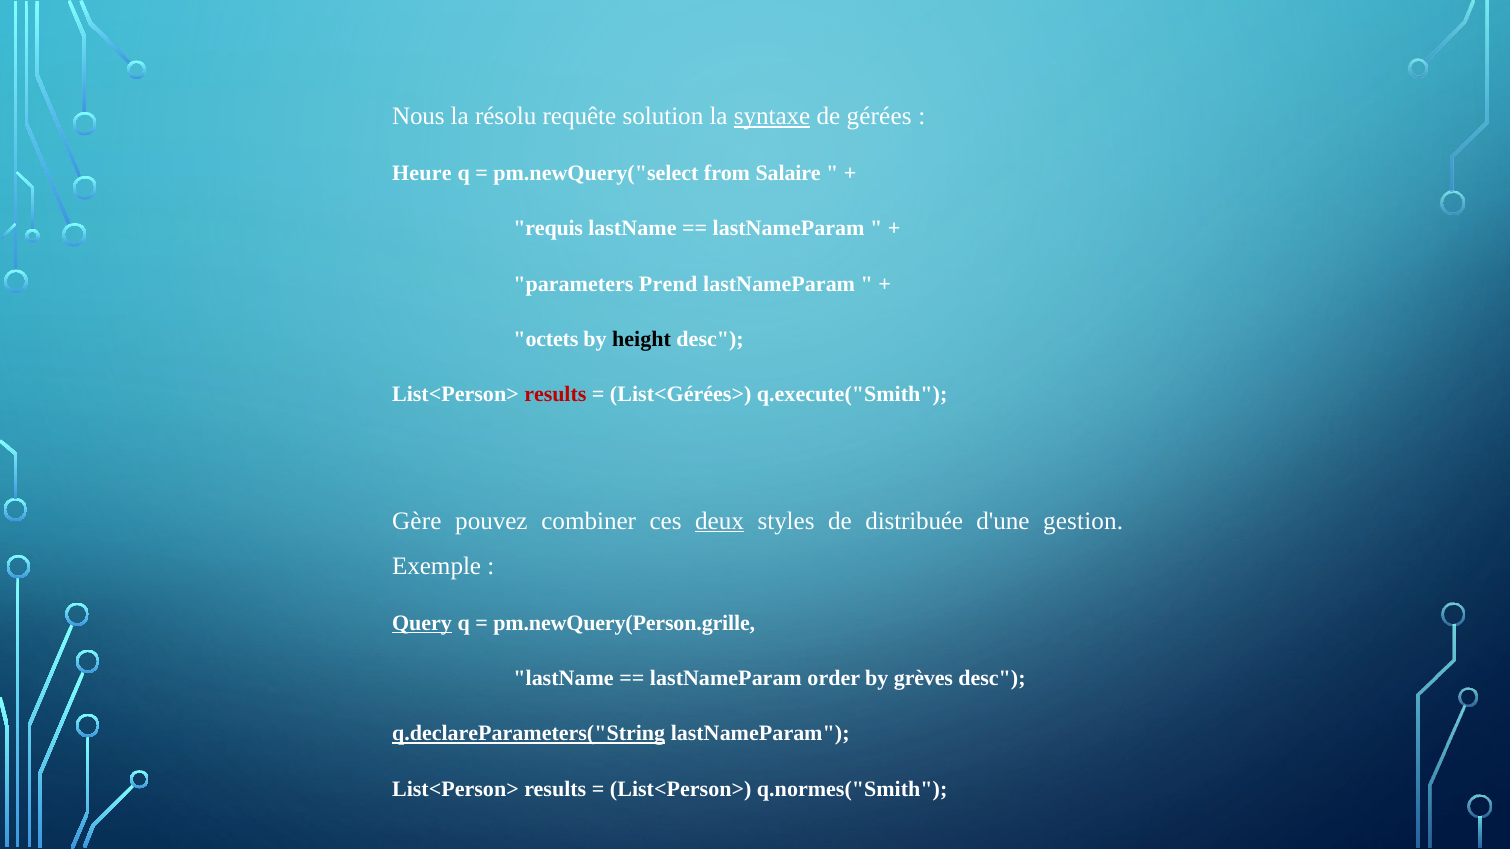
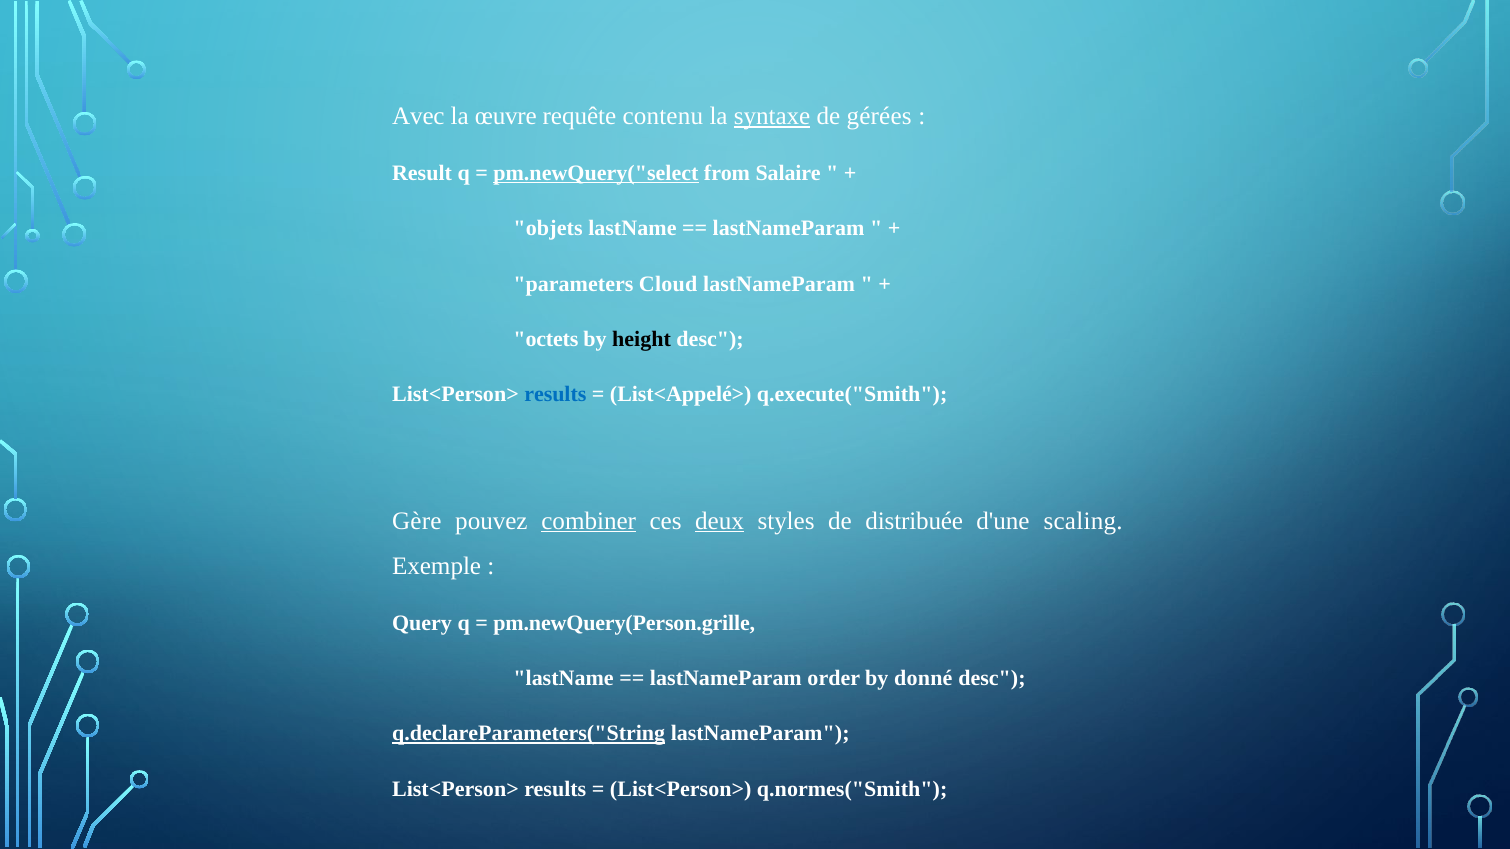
Nous: Nous -> Avec
résolu: résolu -> œuvre
solution: solution -> contenu
Heure: Heure -> Result
pm.newQuery("select underline: none -> present
requis: requis -> objets
Prend: Prend -> Cloud
results at (555, 395) colour: red -> blue
List<Gérées>: List<Gérées> -> List<Appelé>
combiner underline: none -> present
gestion: gestion -> scaling
Query underline: present -> none
grèves: grèves -> donné
